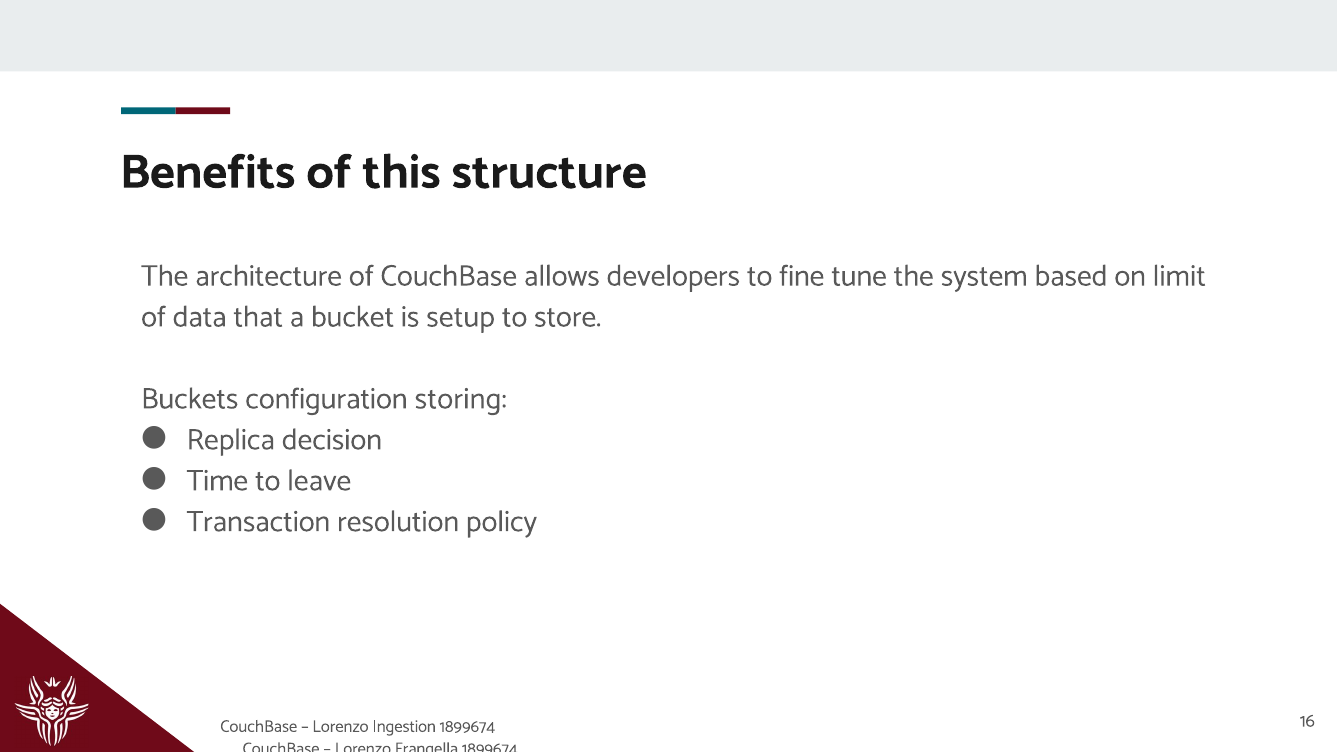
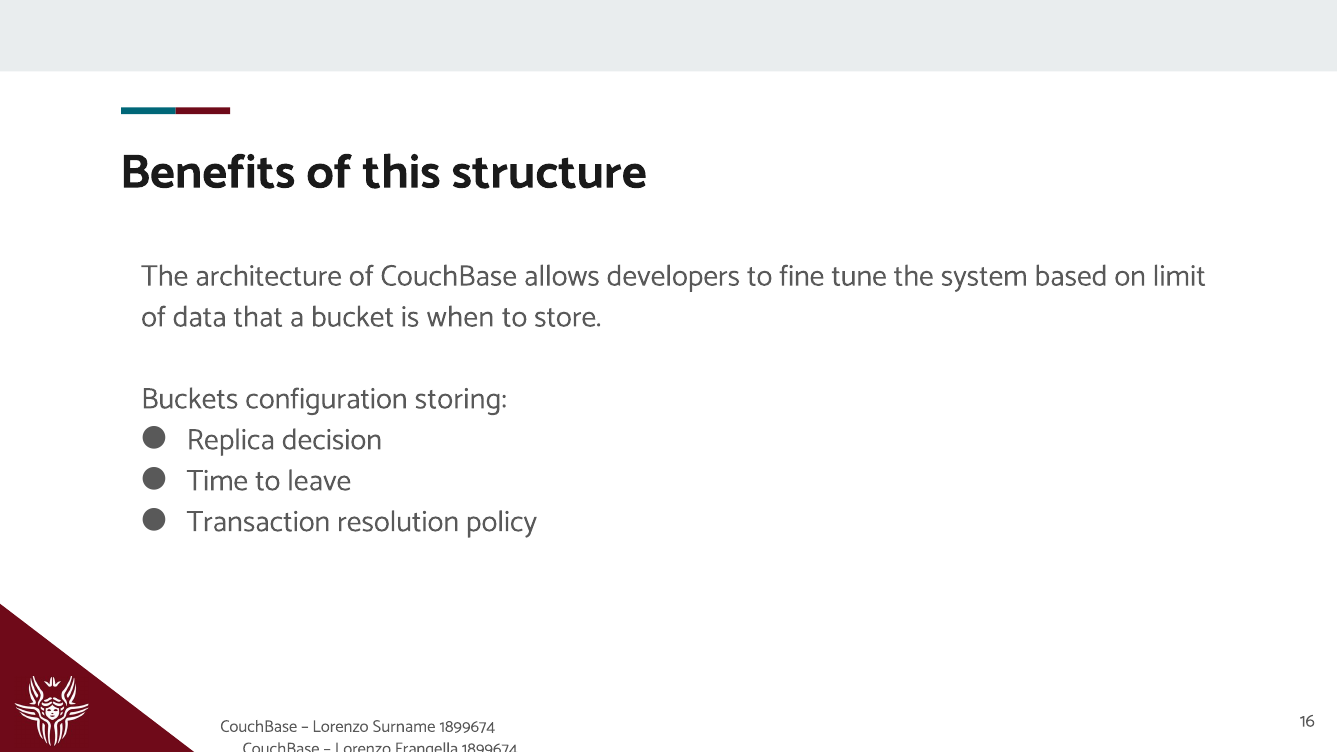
setup: setup -> when
Ingestion: Ingestion -> Surname
